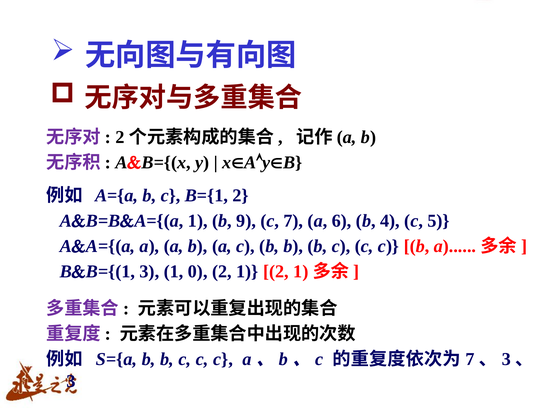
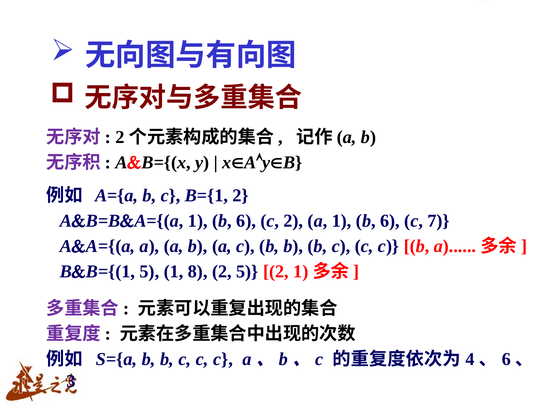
9 at (246, 221): 9 -> 6
c 7: 7 -> 2
a 6: 6 -> 1
4 at (390, 221): 4 -> 6
5: 5 -> 7
3 at (149, 272): 3 -> 5
0: 0 -> 8
2 1: 1 -> 5
7 at (470, 359): 7 -> 4
3 at (506, 359): 3 -> 6
